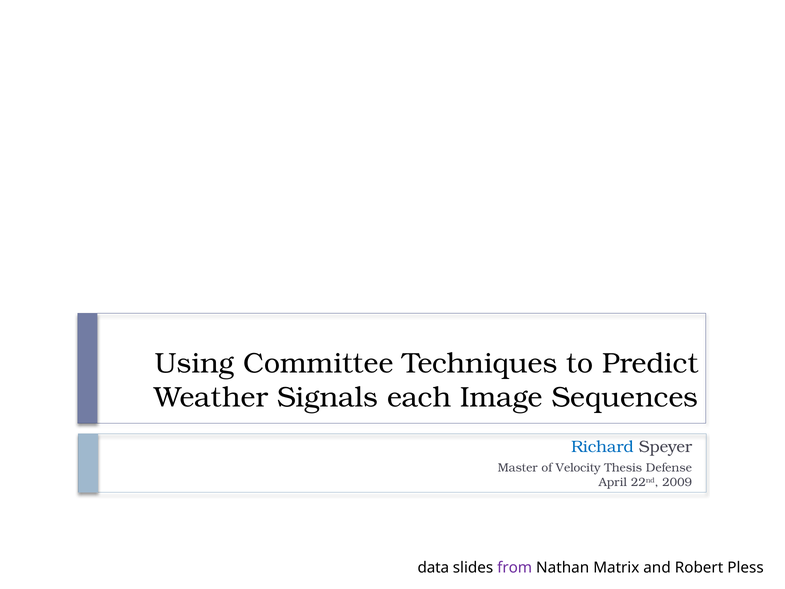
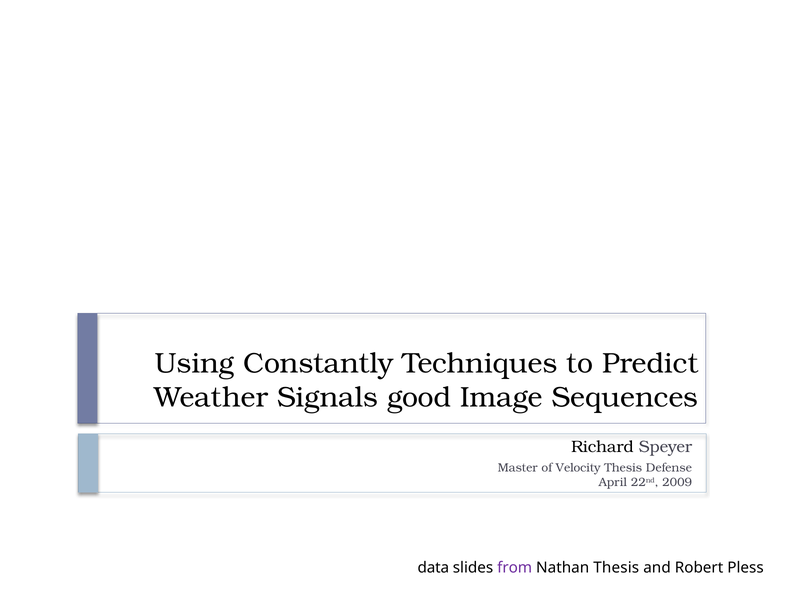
Committee: Committee -> Constantly
each: each -> good
Richard colour: blue -> black
Nathan Matrix: Matrix -> Thesis
